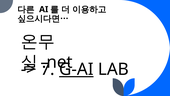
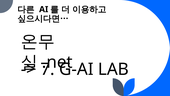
G-AI underline: present -> none
